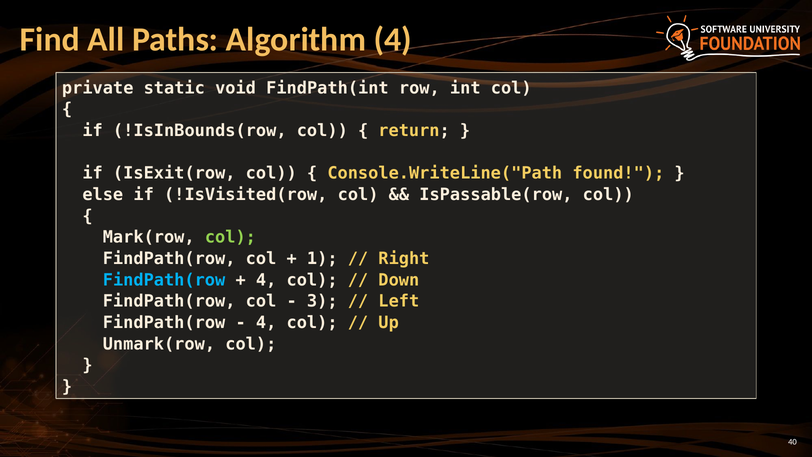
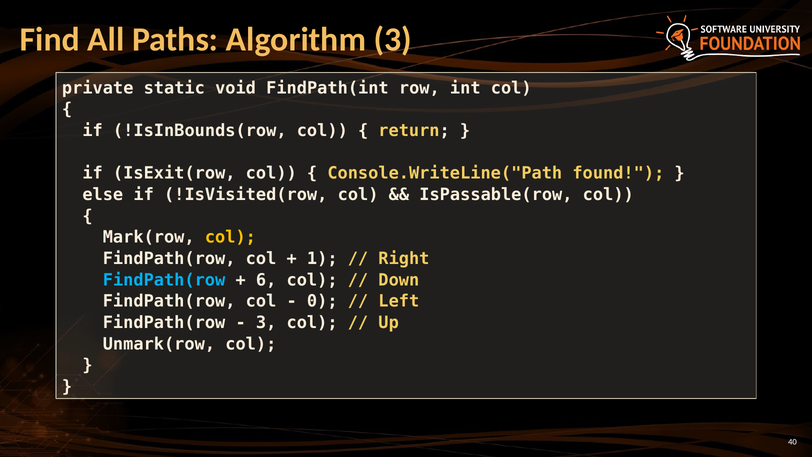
Algorithm 4: 4 -> 3
col at (230, 237) colour: light green -> yellow
4 at (266, 280): 4 -> 6
3: 3 -> 0
4 at (266, 322): 4 -> 3
